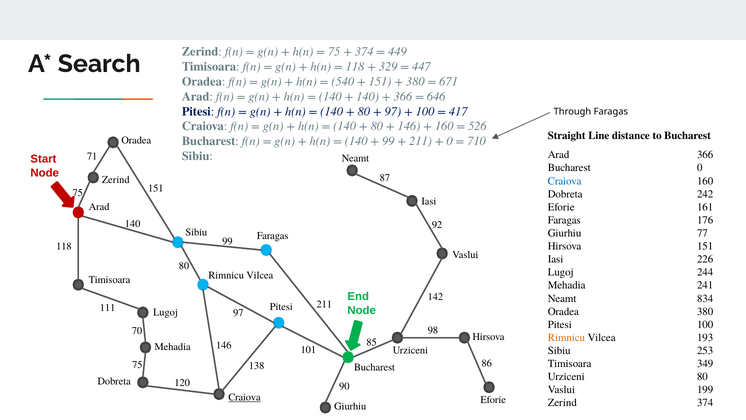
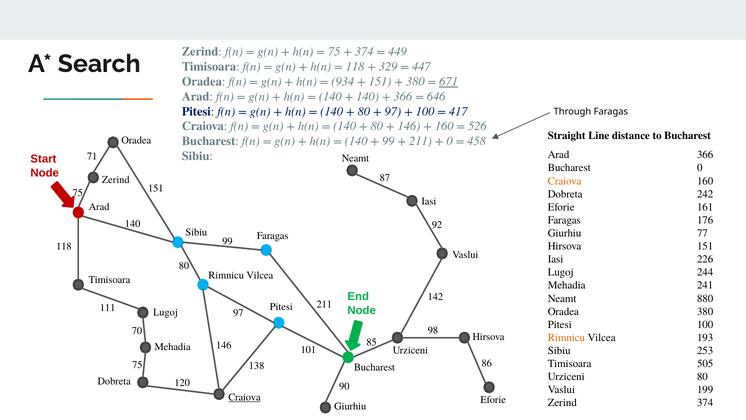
540: 540 -> 934
671 underline: none -> present
710: 710 -> 458
Craiova at (565, 181) colour: blue -> orange
834: 834 -> 880
349: 349 -> 505
